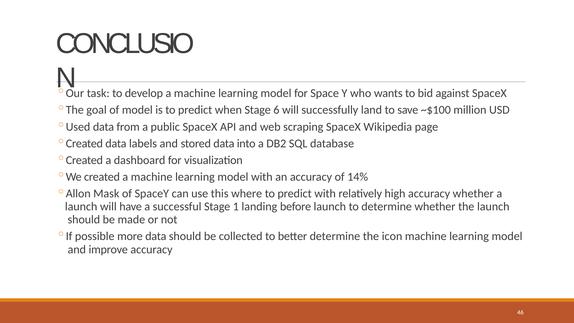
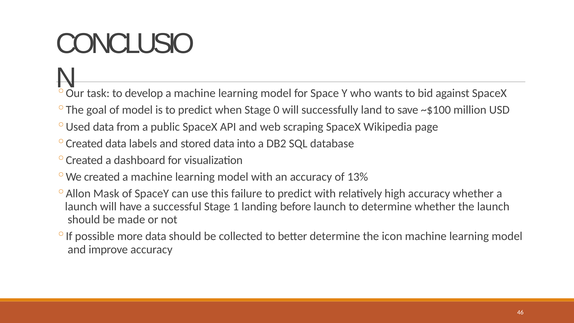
6: 6 -> 0
14%: 14% -> 13%
where: where -> failure
